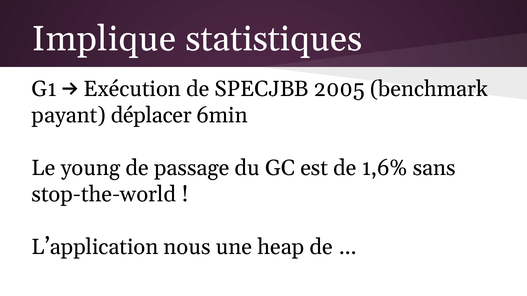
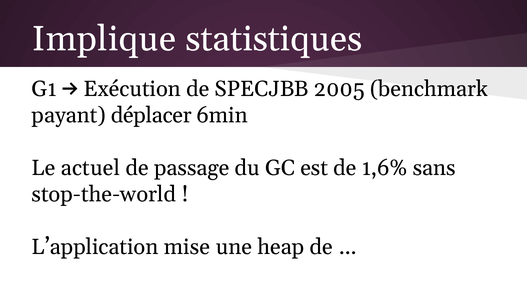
young: young -> actuel
nous: nous -> mise
